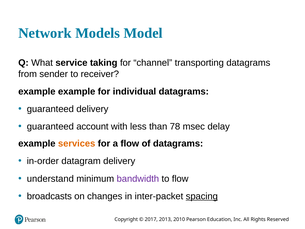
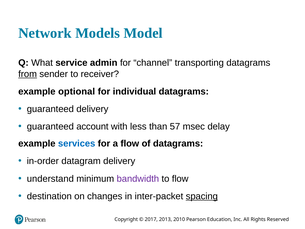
taking: taking -> admin
from underline: none -> present
example example: example -> optional
78: 78 -> 57
services colour: orange -> blue
broadcasts: broadcasts -> destination
